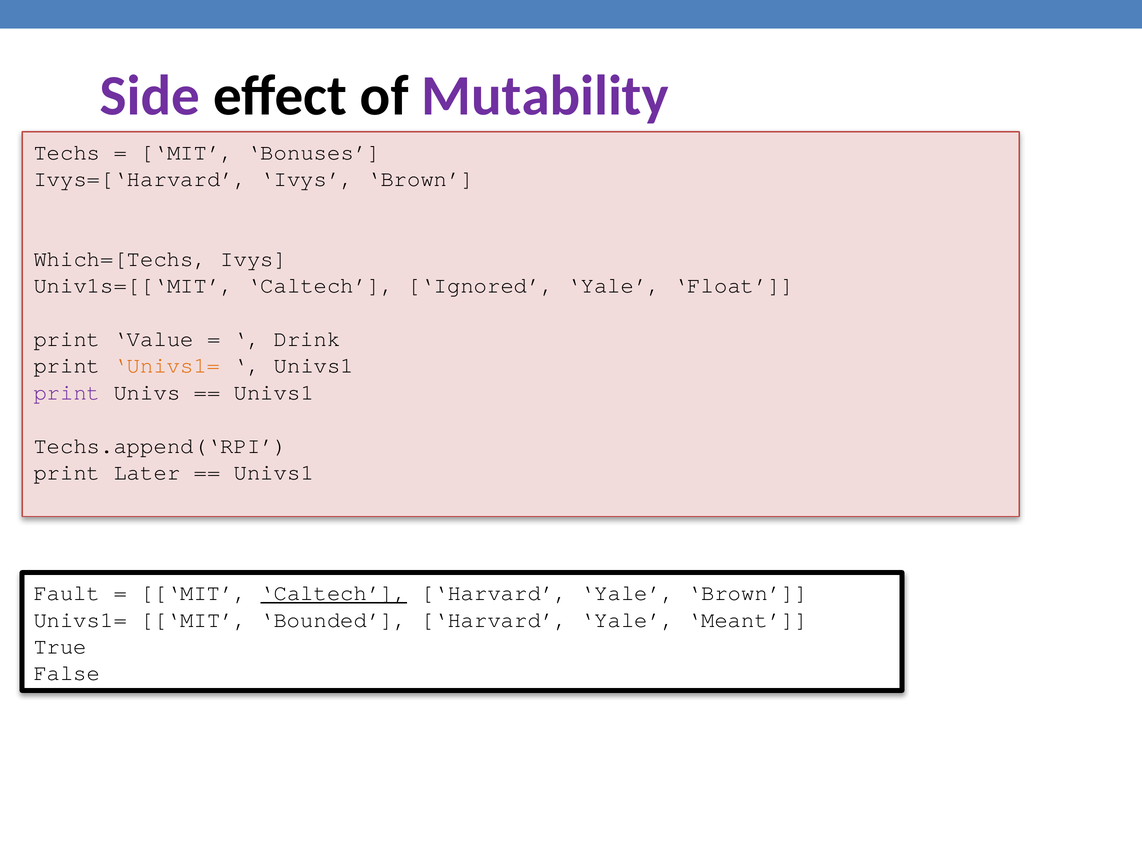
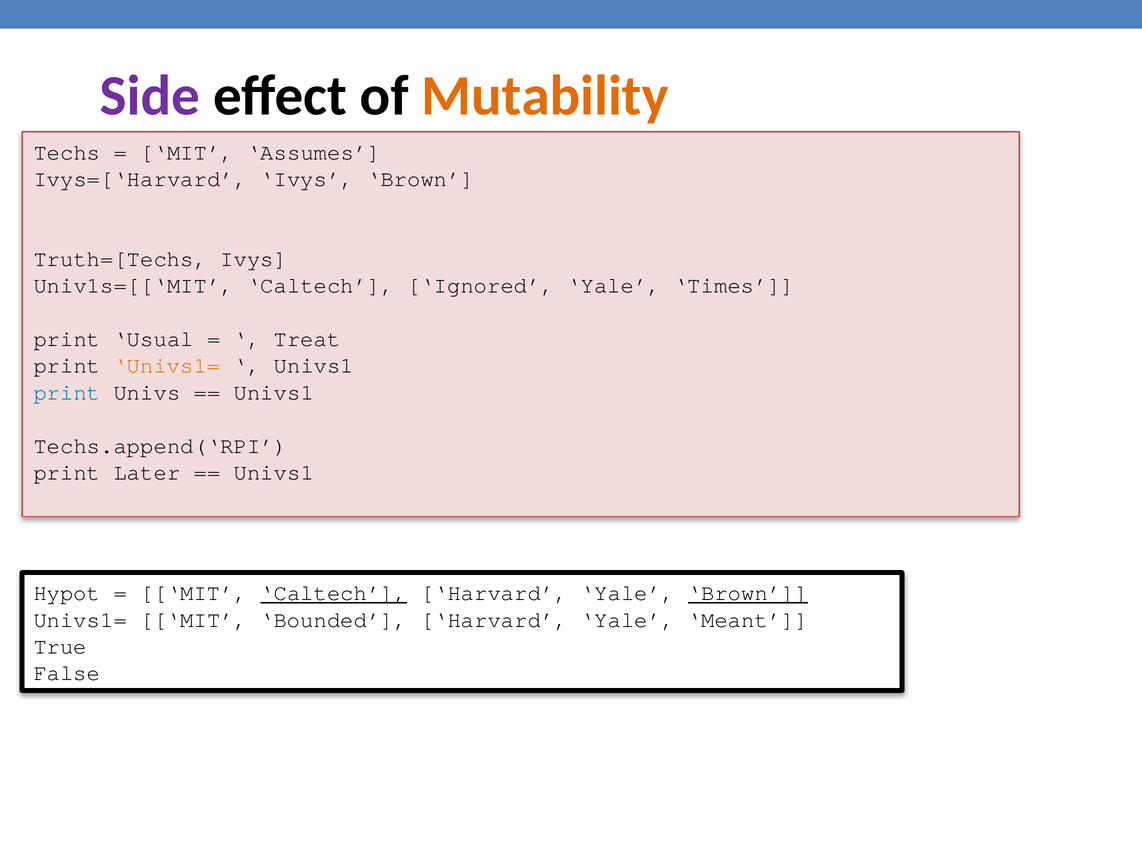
Mutability colour: purple -> orange
Bonuses: Bonuses -> Assumes
Which=[Techs: Which=[Techs -> Truth=[Techs
Float: Float -> Times
Value: Value -> Usual
Drink: Drink -> Treat
print at (67, 392) colour: purple -> blue
Fault: Fault -> Hypot
Brown at (748, 593) underline: none -> present
